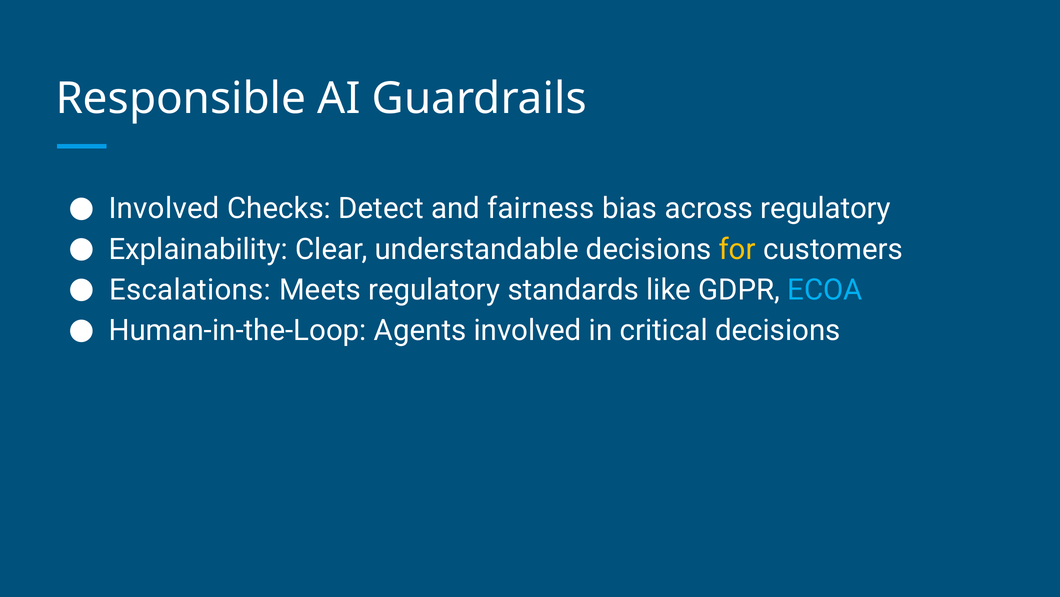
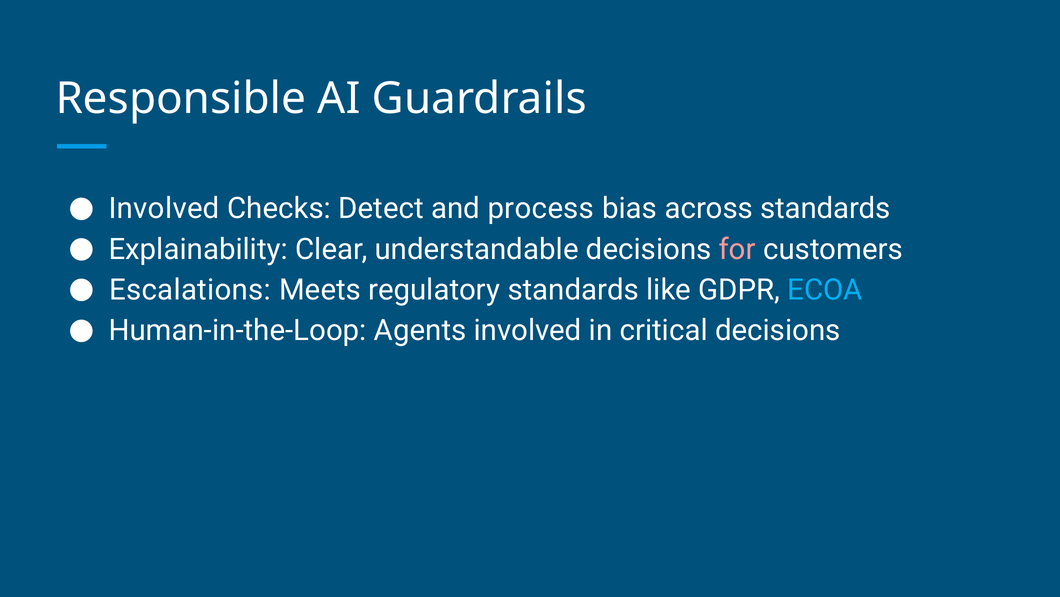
fairness: fairness -> process
across regulatory: regulatory -> standards
for colour: yellow -> pink
